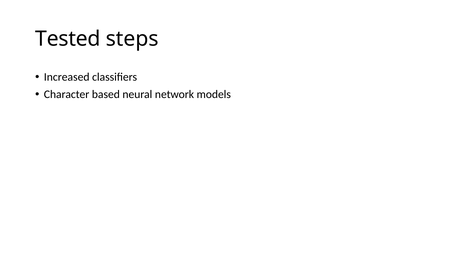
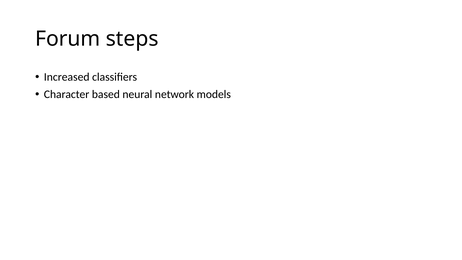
Tested: Tested -> Forum
